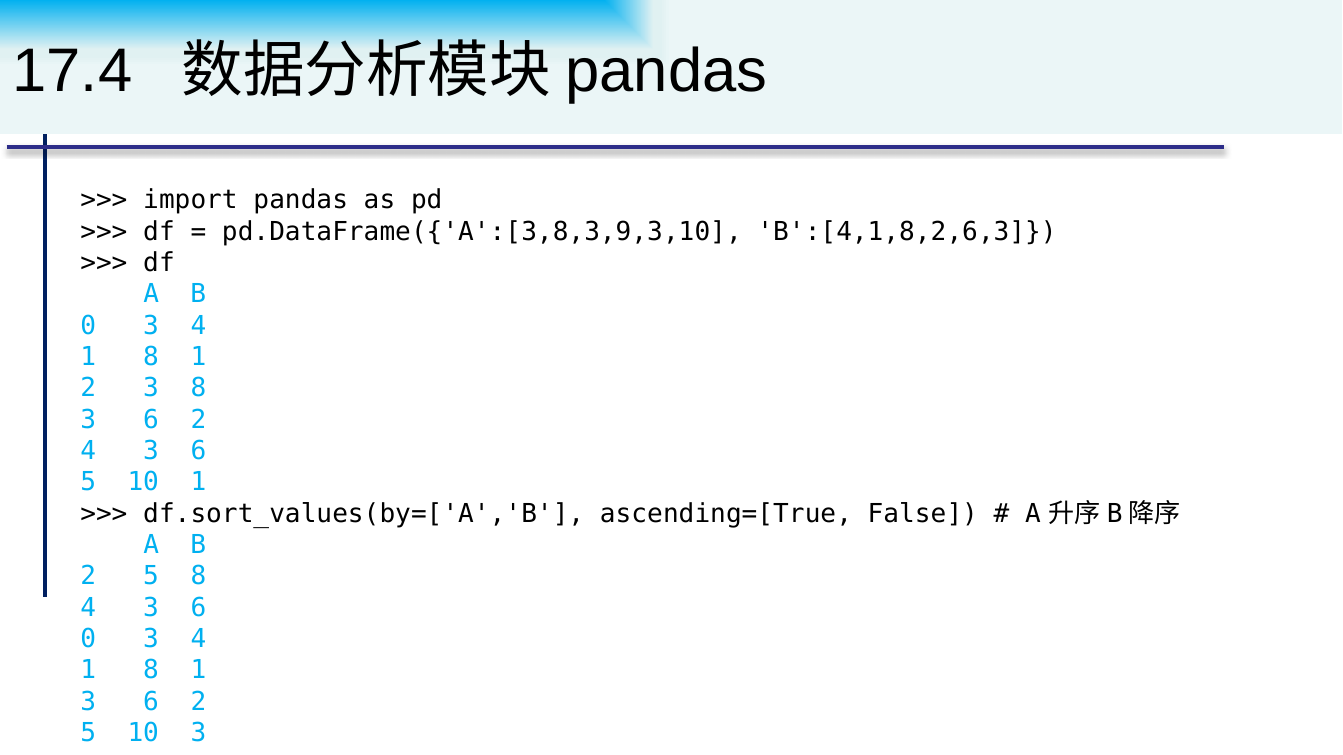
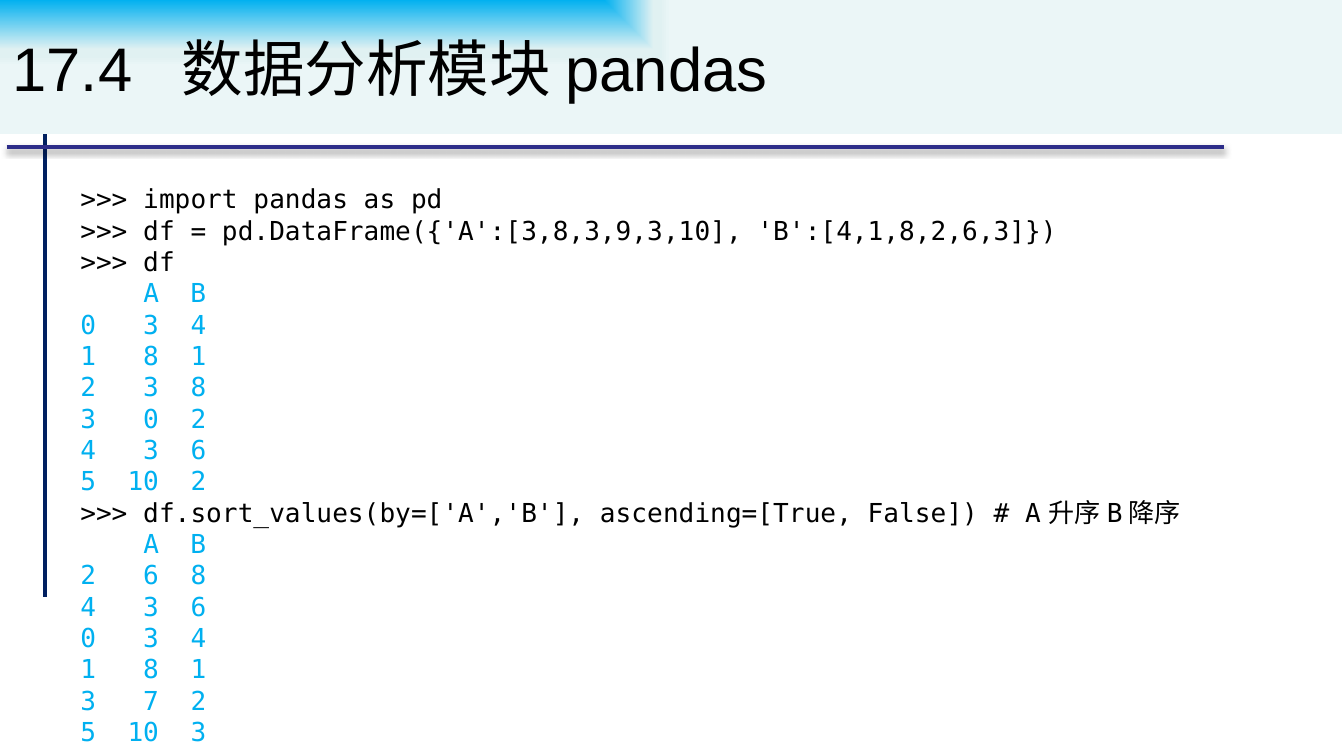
6 at (151, 420): 6 -> 0
10 1: 1 -> 2
5 at (151, 577): 5 -> 6
6 at (151, 702): 6 -> 7
